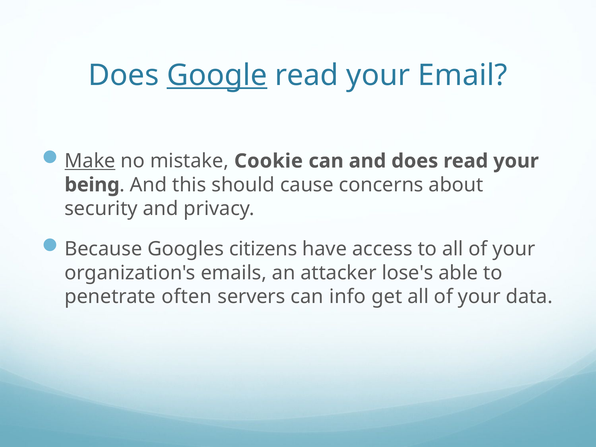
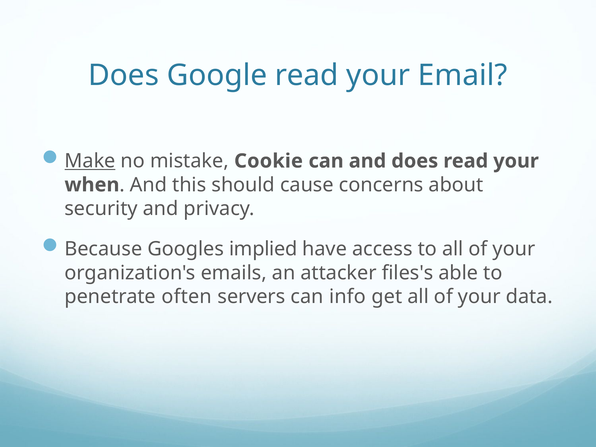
Google underline: present -> none
being: being -> when
citizens: citizens -> implied
lose's: lose's -> files's
